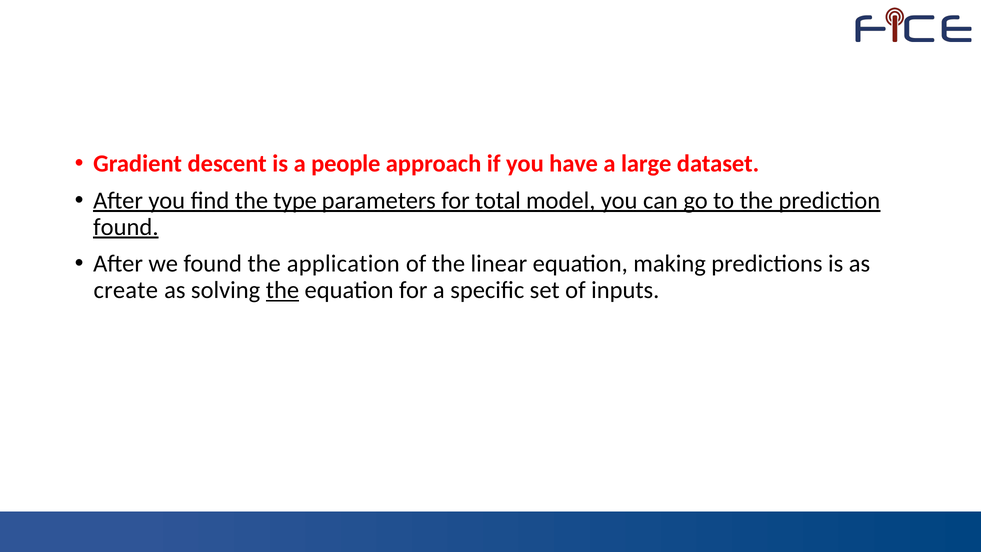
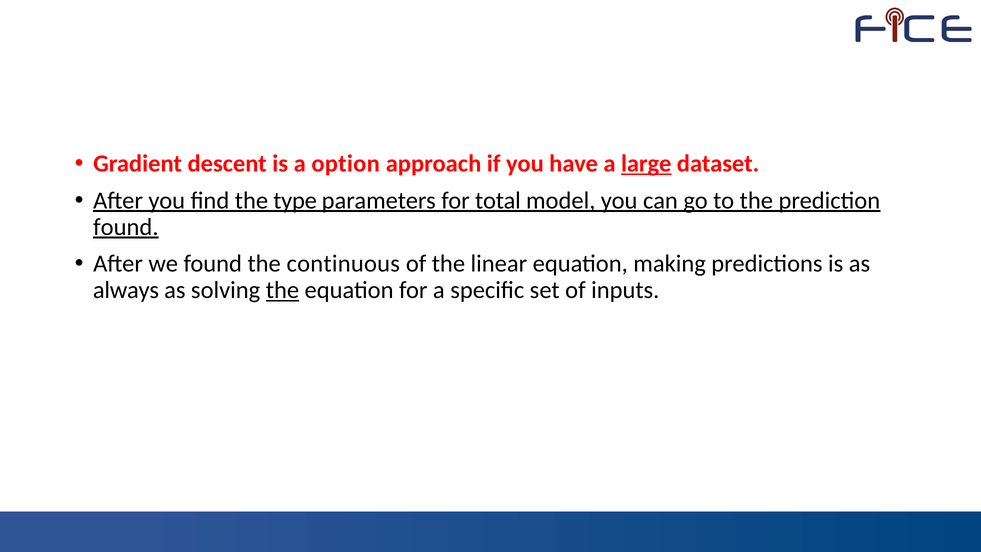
people: people -> option
large underline: none -> present
application: application -> continuous
create: create -> always
